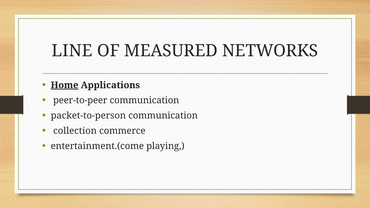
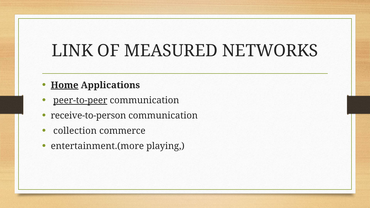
LINE: LINE -> LINK
peer-to-peer underline: none -> present
packet-to-person: packet-to-person -> receive-to-person
entertainment.(come: entertainment.(come -> entertainment.(more
